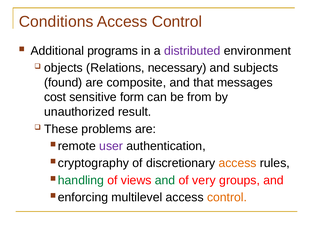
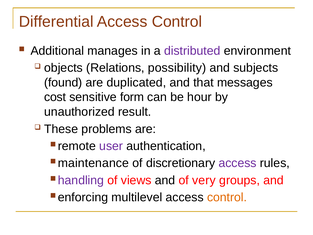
Conditions: Conditions -> Differential
programs: programs -> manages
necessary: necessary -> possibility
composite: composite -> duplicated
from: from -> hour
cryptography: cryptography -> maintenance
access at (238, 163) colour: orange -> purple
handling colour: green -> purple
and at (165, 180) colour: green -> black
